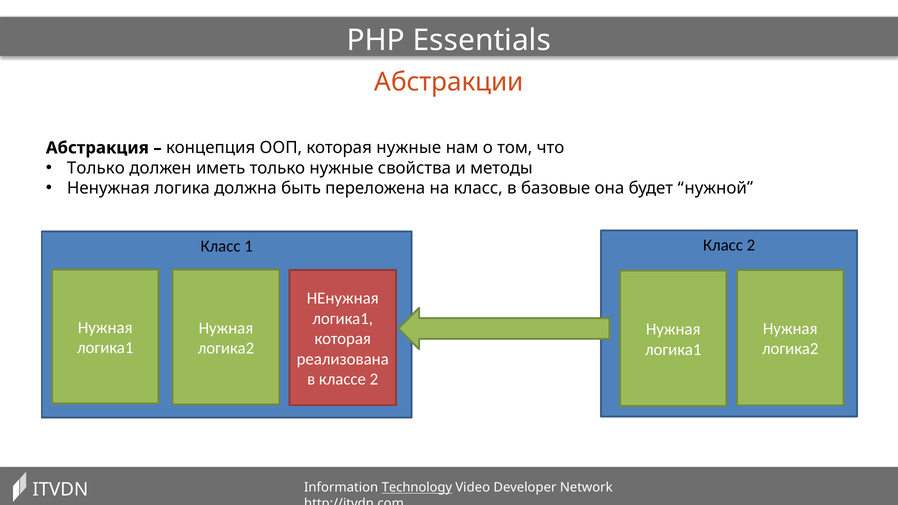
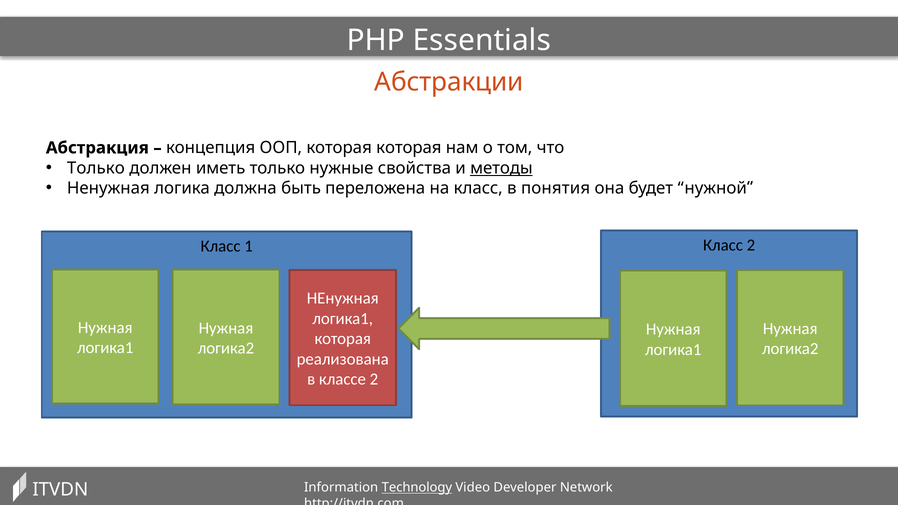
которая нужные: нужные -> которая
методы underline: none -> present
базовые: базовые -> понятия
